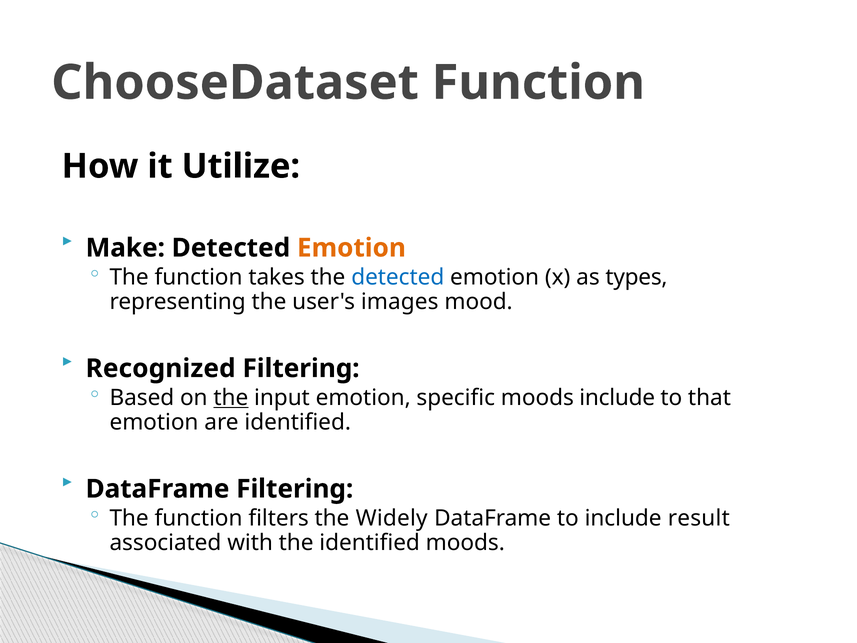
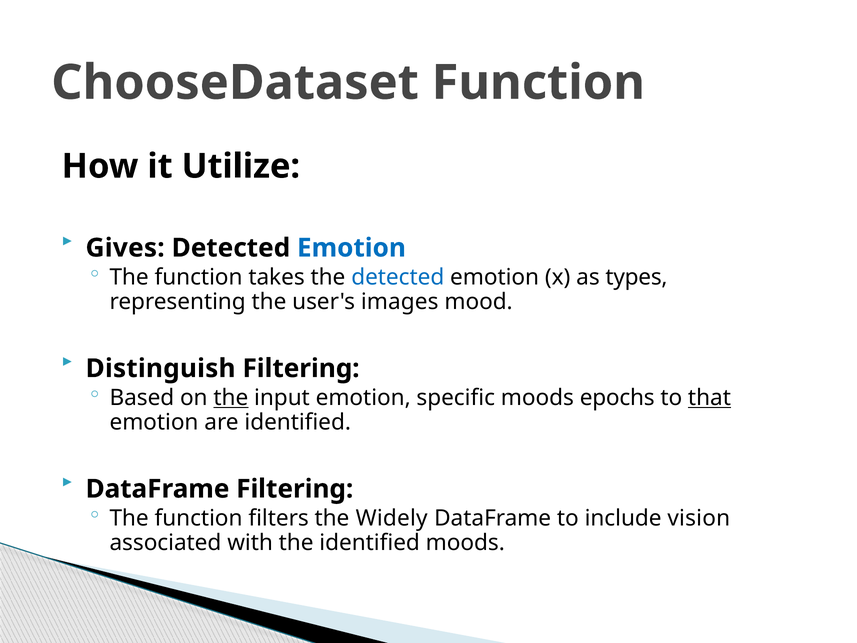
Make: Make -> Gives
Emotion at (351, 248) colour: orange -> blue
Recognized: Recognized -> Distinguish
moods include: include -> epochs
that underline: none -> present
result: result -> vision
